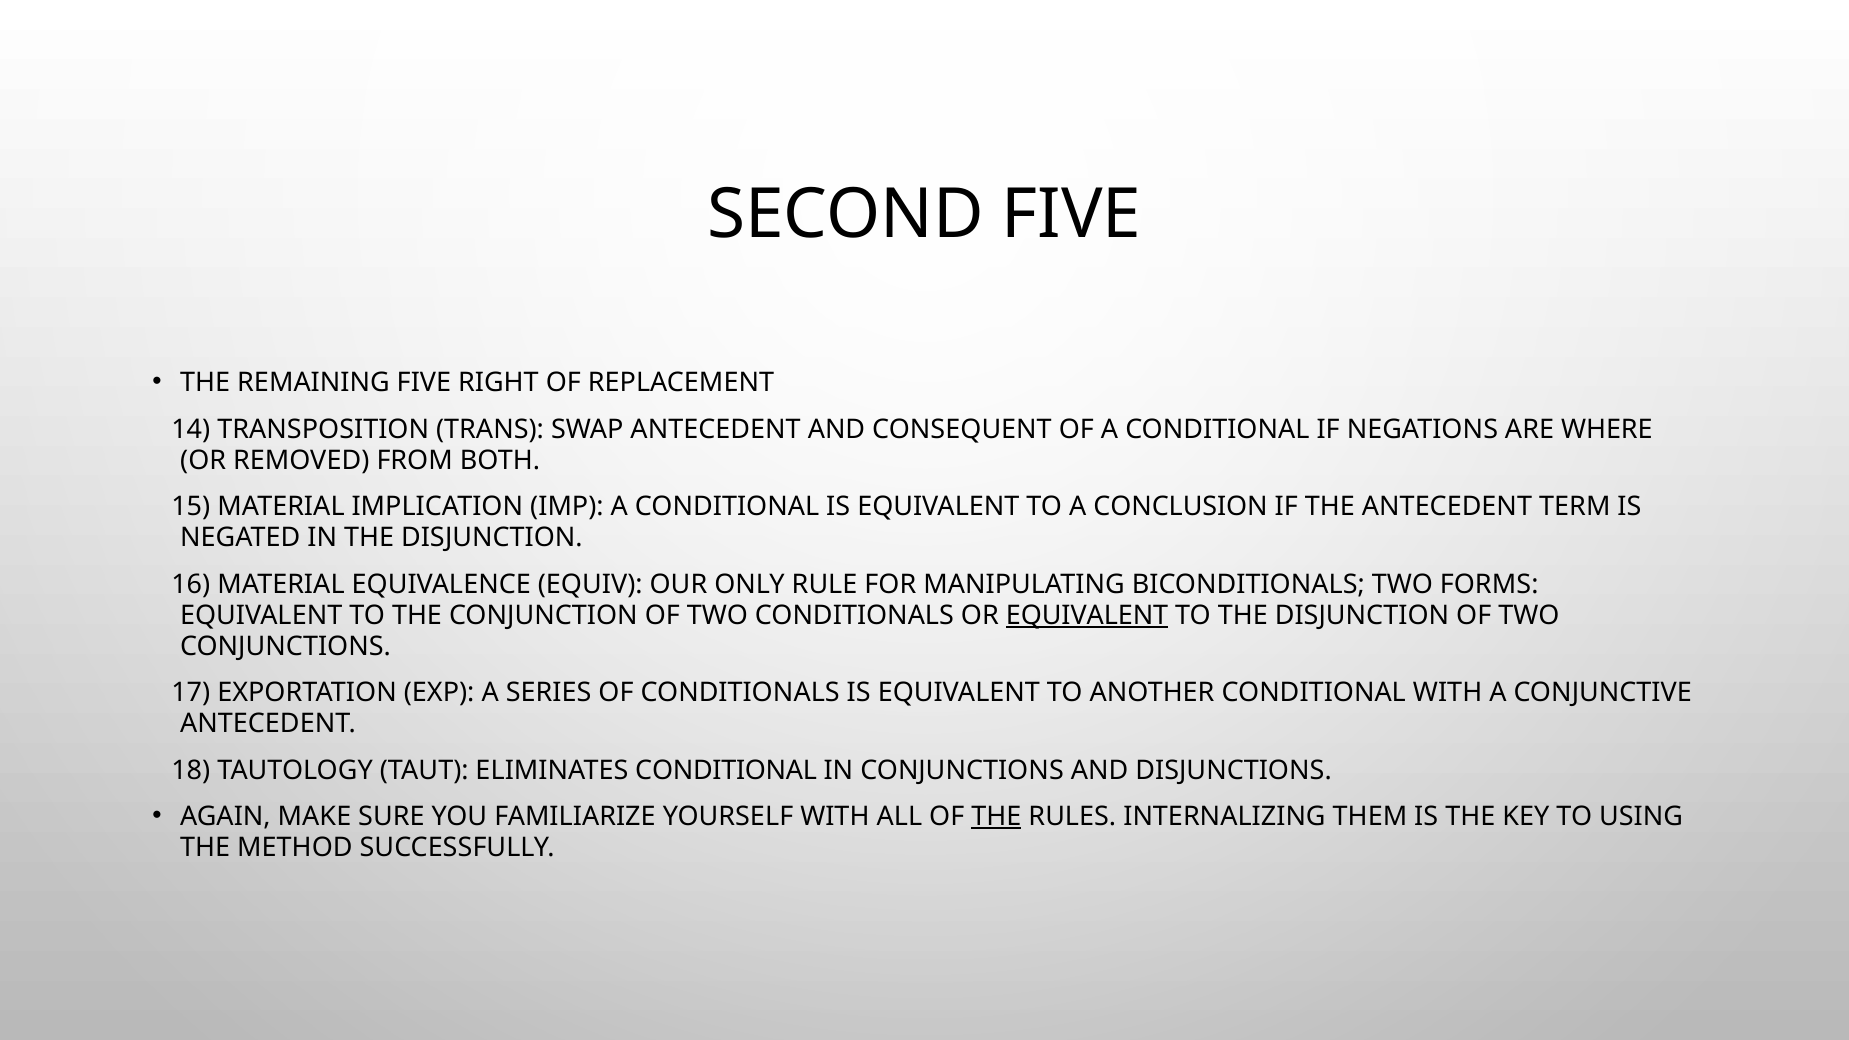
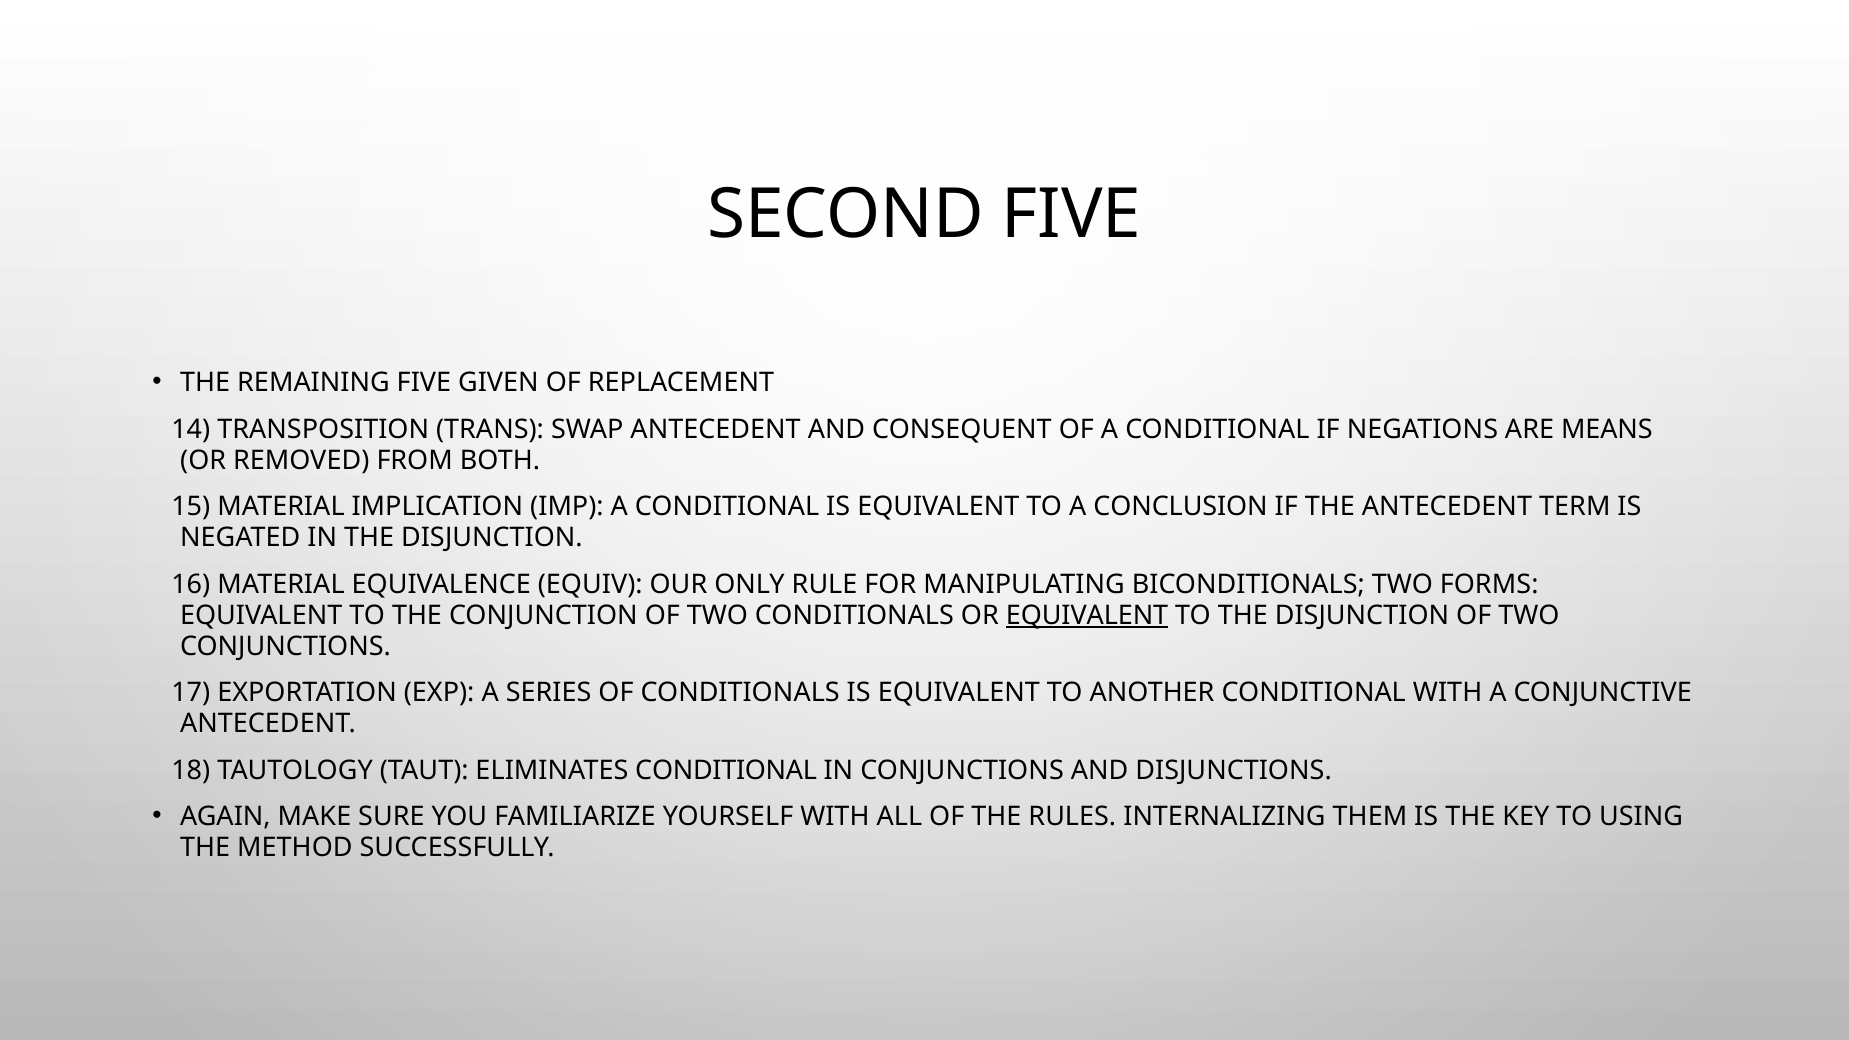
RIGHT: RIGHT -> GIVEN
WHERE: WHERE -> MEANS
THE at (996, 817) underline: present -> none
